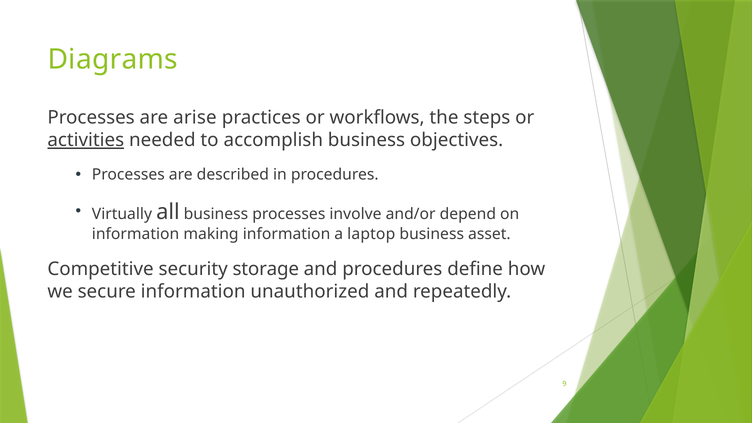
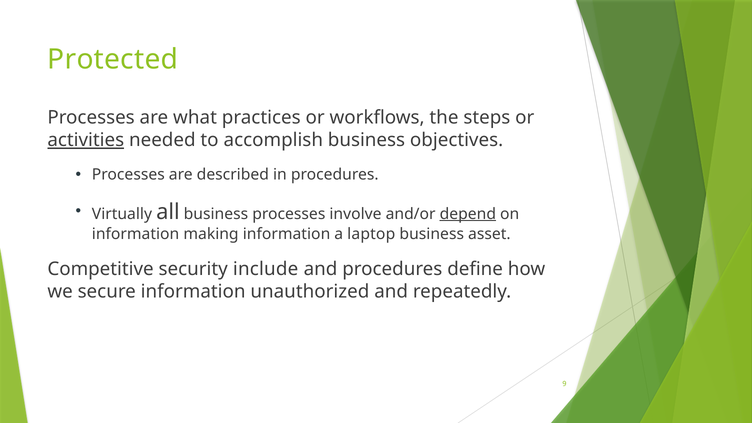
Diagrams: Diagrams -> Protected
arise: arise -> what
depend underline: none -> present
storage: storage -> include
